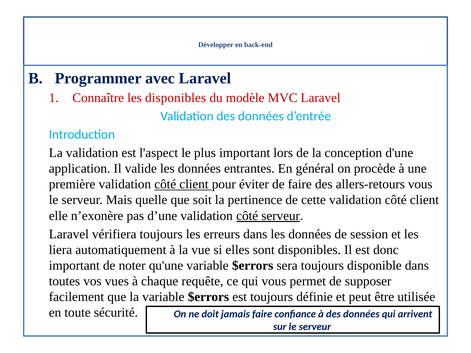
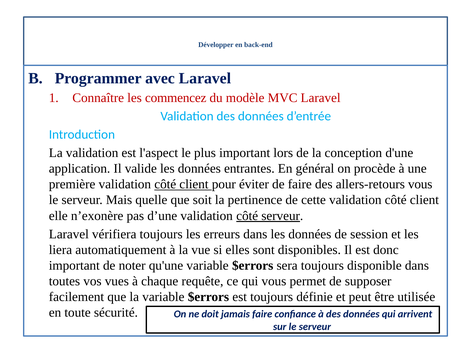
les disponibles: disponibles -> commencez
